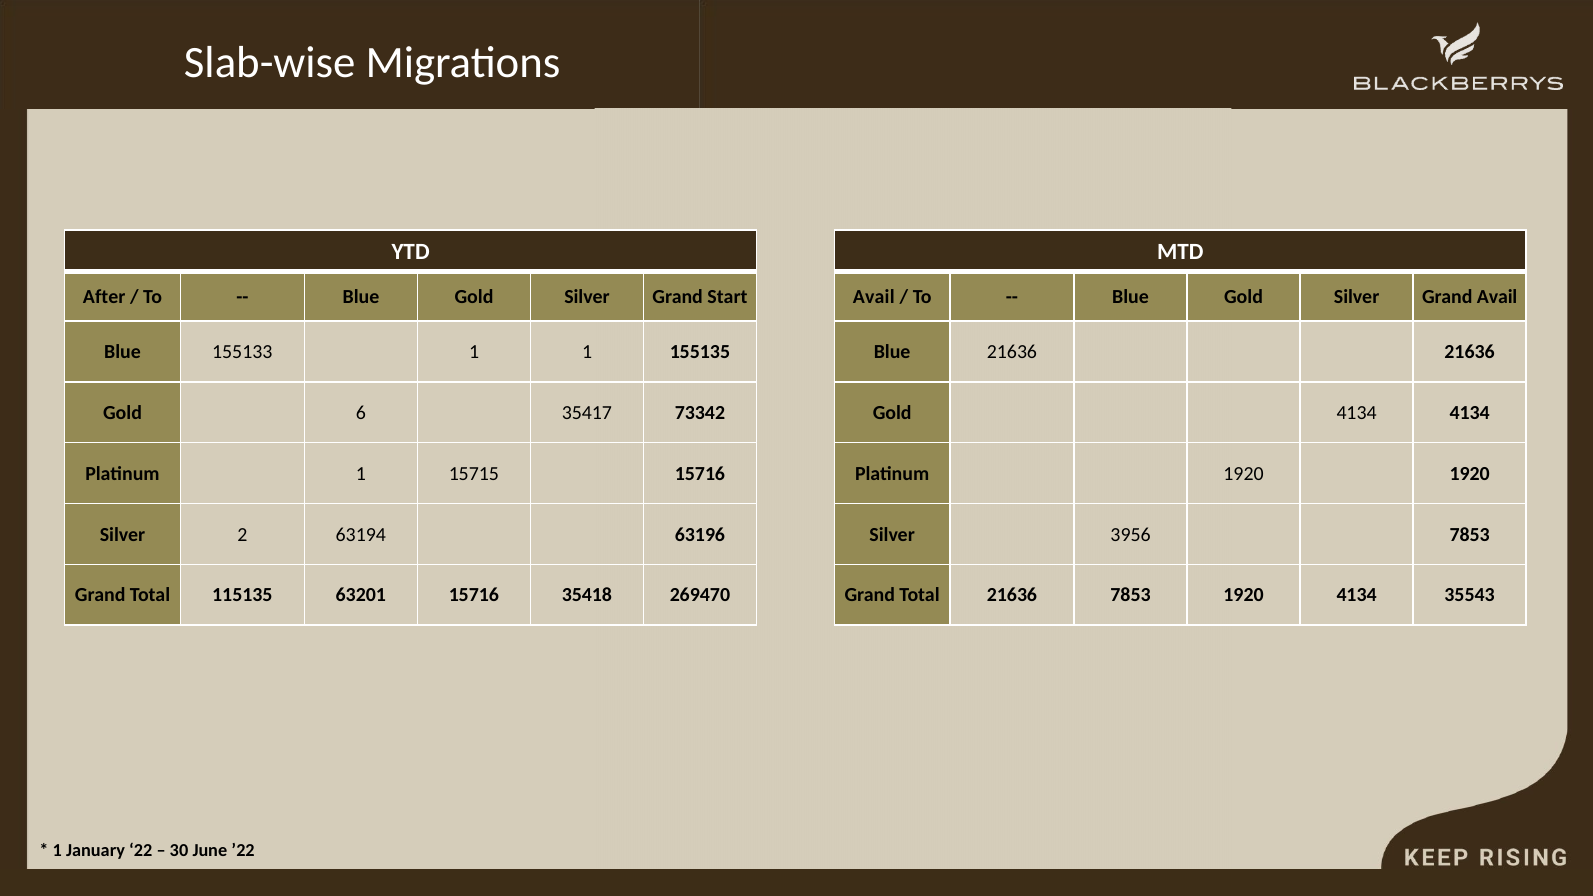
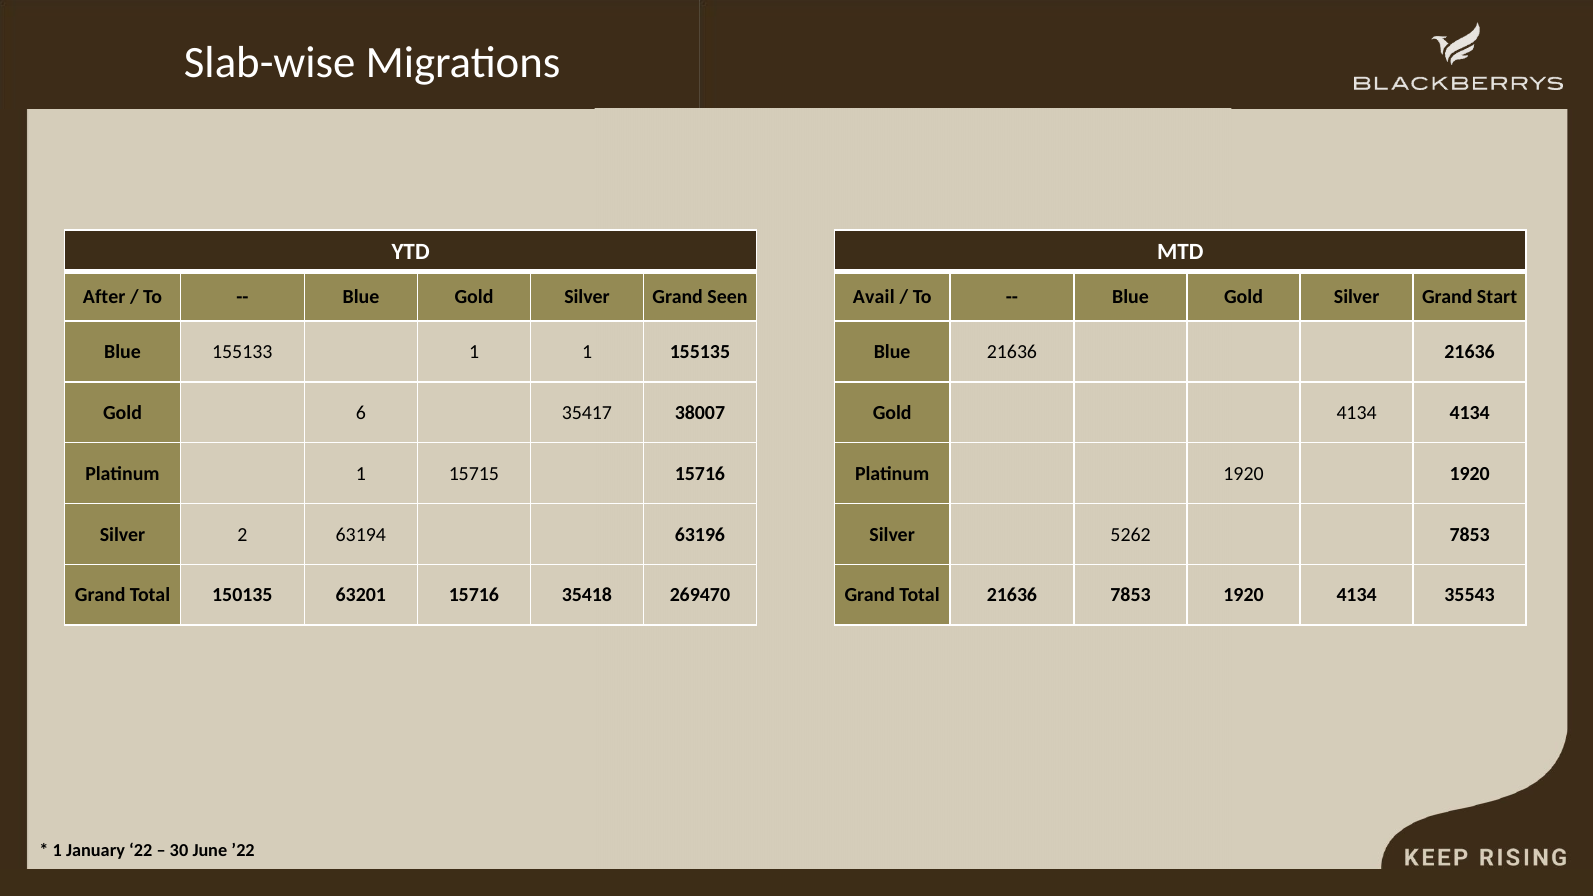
Start: Start -> Seen
Grand Avail: Avail -> Start
73342: 73342 -> 38007
3956: 3956 -> 5262
115135: 115135 -> 150135
